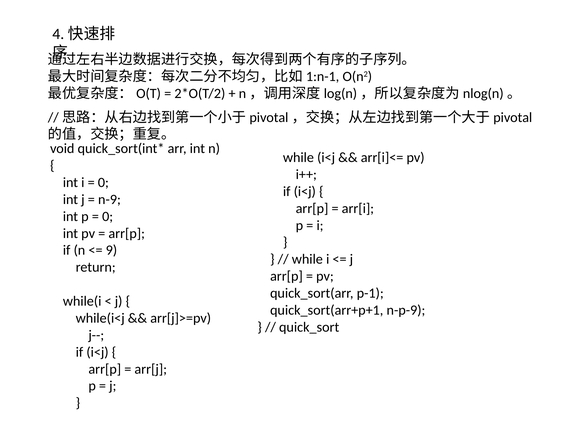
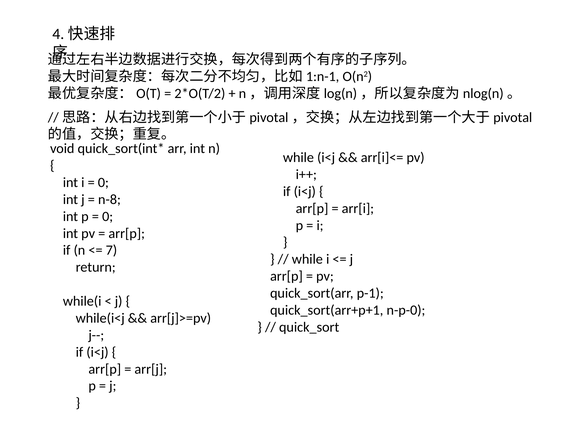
n-9: n-9 -> n-8
9: 9 -> 7
n-p-9: n-p-9 -> n-p-0
